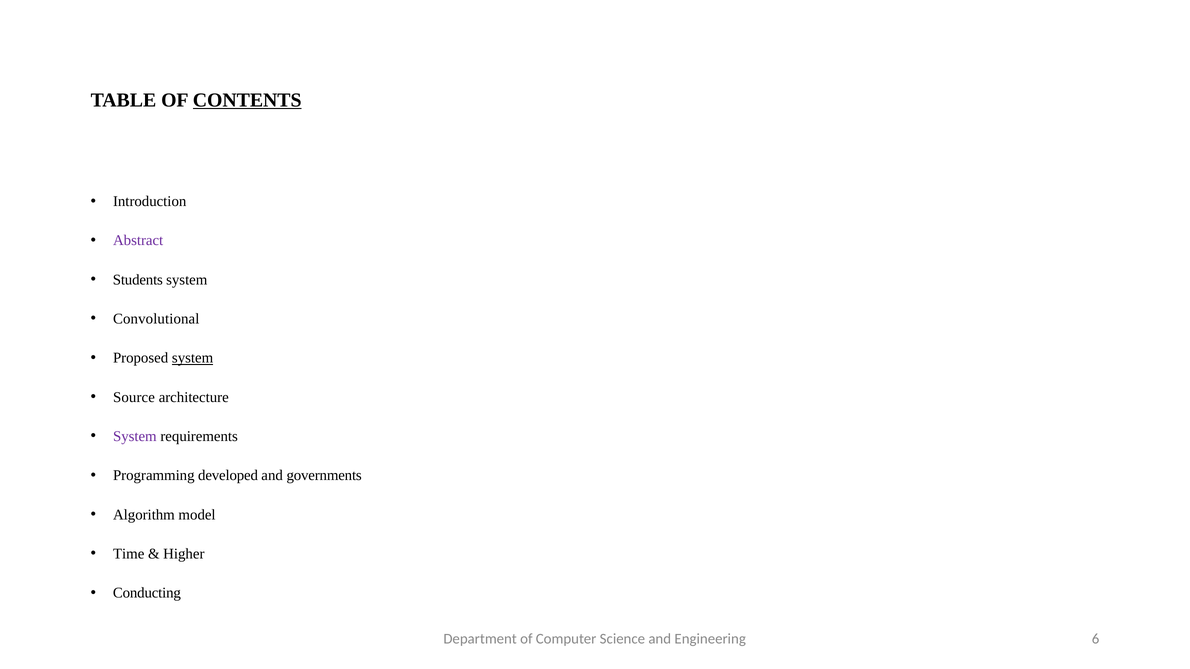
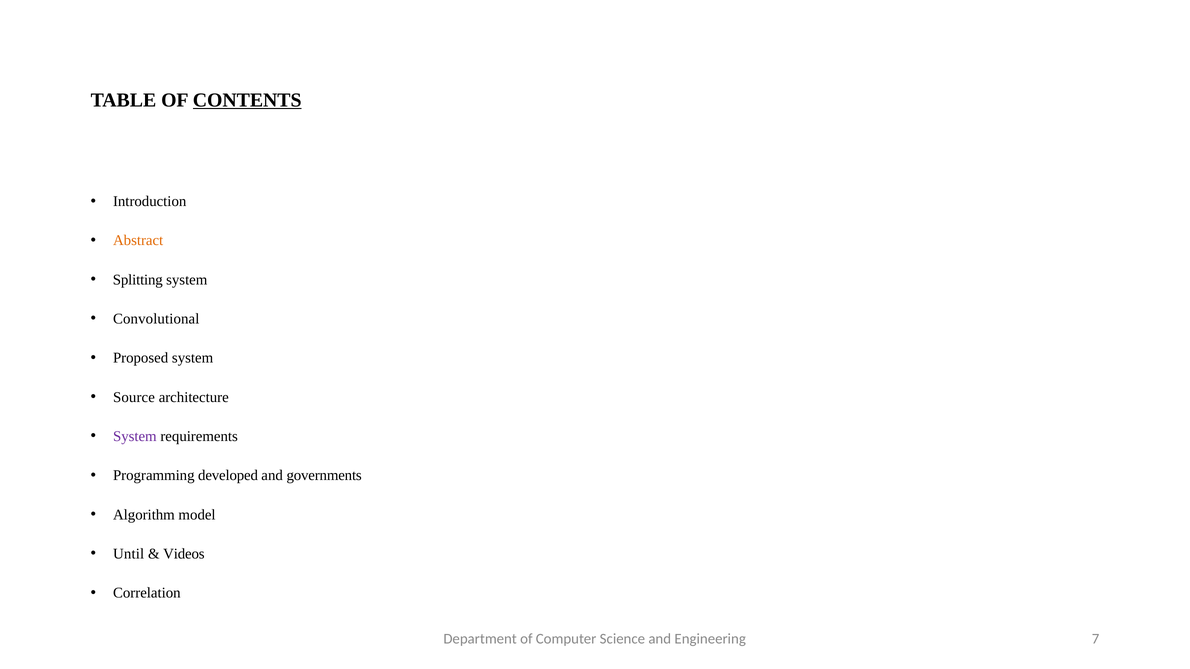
Abstract colour: purple -> orange
Students: Students -> Splitting
system at (193, 358) underline: present -> none
Time: Time -> Until
Higher: Higher -> Videos
Conducting: Conducting -> Correlation
6: 6 -> 7
